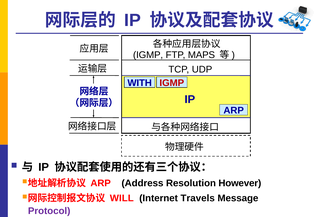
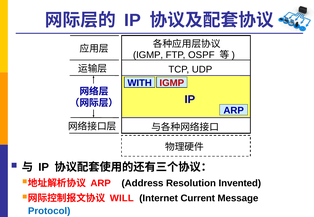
MAPS: MAPS -> OSPF
However: However -> Invented
Travels: Travels -> Current
Protocol at (49, 211) colour: purple -> blue
